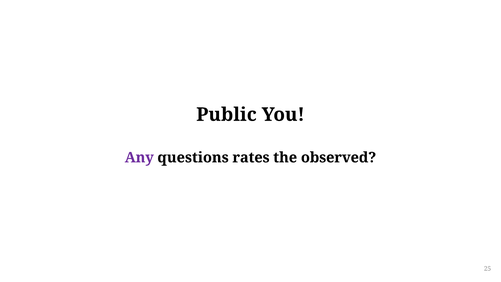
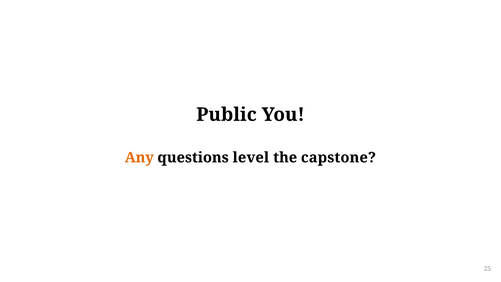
Any colour: purple -> orange
rates: rates -> level
observed: observed -> capstone
